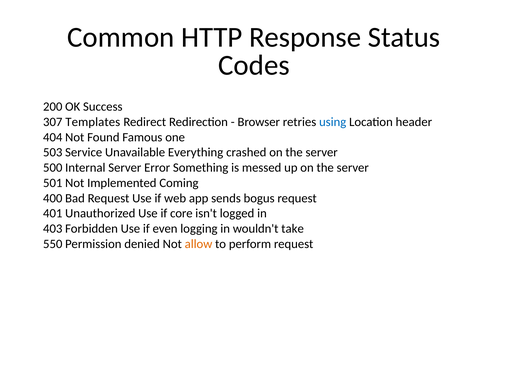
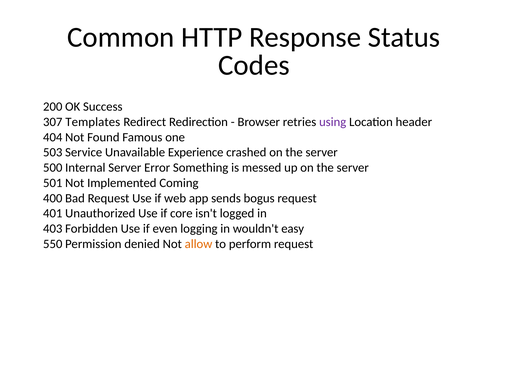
using colour: blue -> purple
Everything: Everything -> Experience
take: take -> easy
